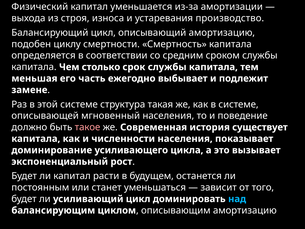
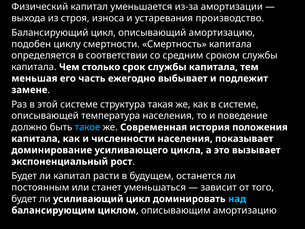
мгновенный: мгновенный -> температура
такое colour: pink -> light blue
существует: существует -> положения
